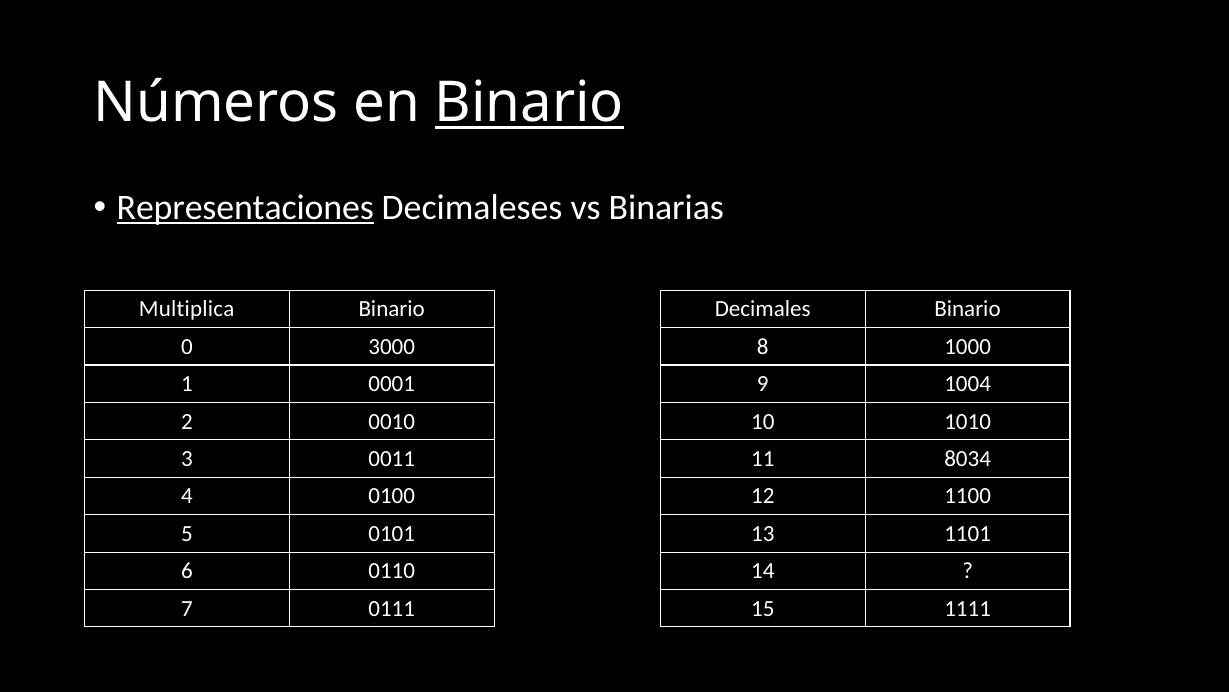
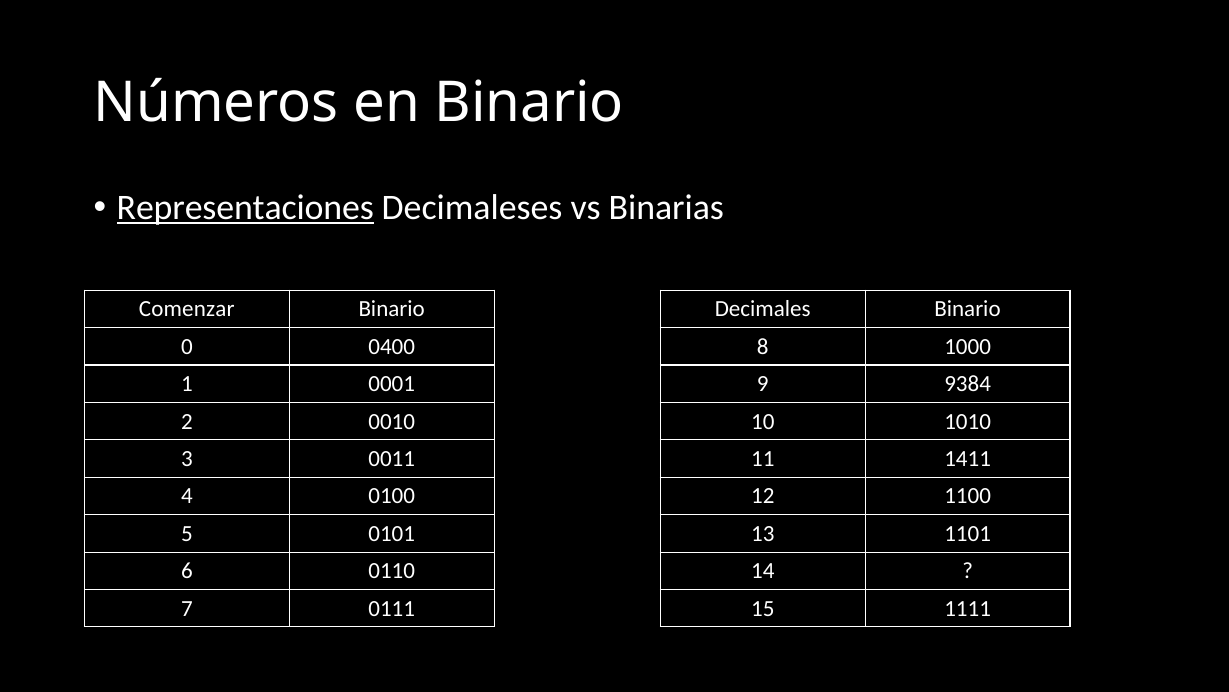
Binario at (529, 103) underline: present -> none
Multiplica: Multiplica -> Comenzar
3000: 3000 -> 0400
1004: 1004 -> 9384
8034: 8034 -> 1411
